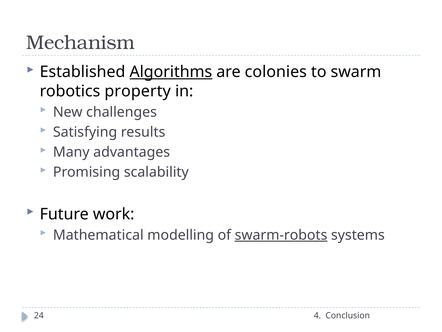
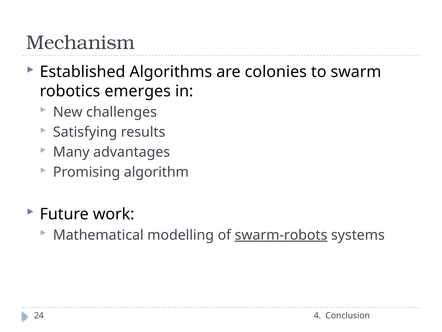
Algorithms underline: present -> none
property: property -> emerges
scalability: scalability -> algorithm
